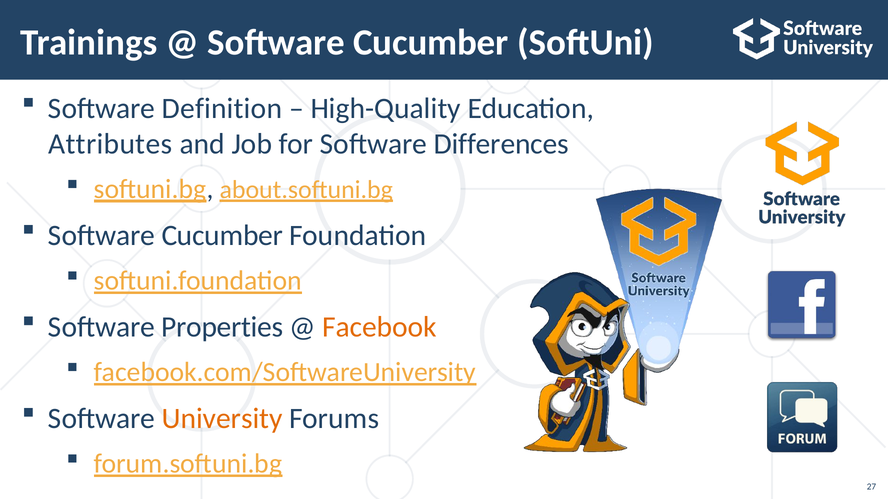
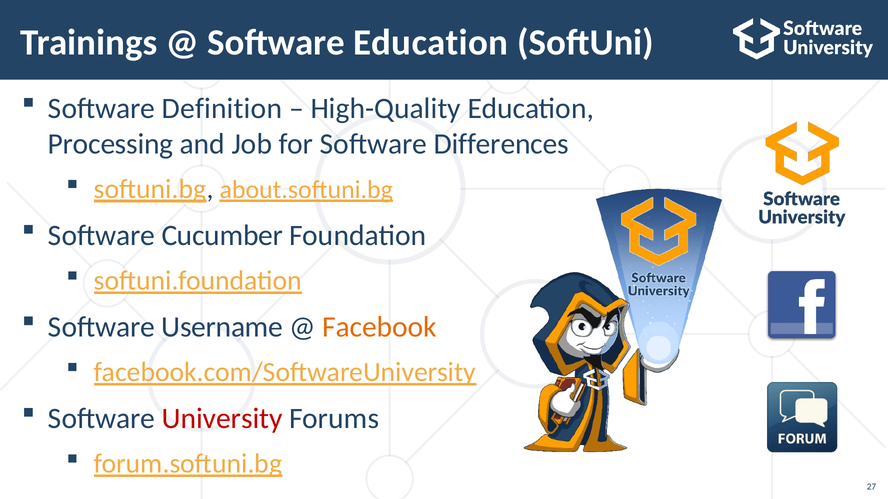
Cucumber at (431, 43): Cucumber -> Education
Attributes: Attributes -> Processing
Properties: Properties -> Username
University colour: orange -> red
